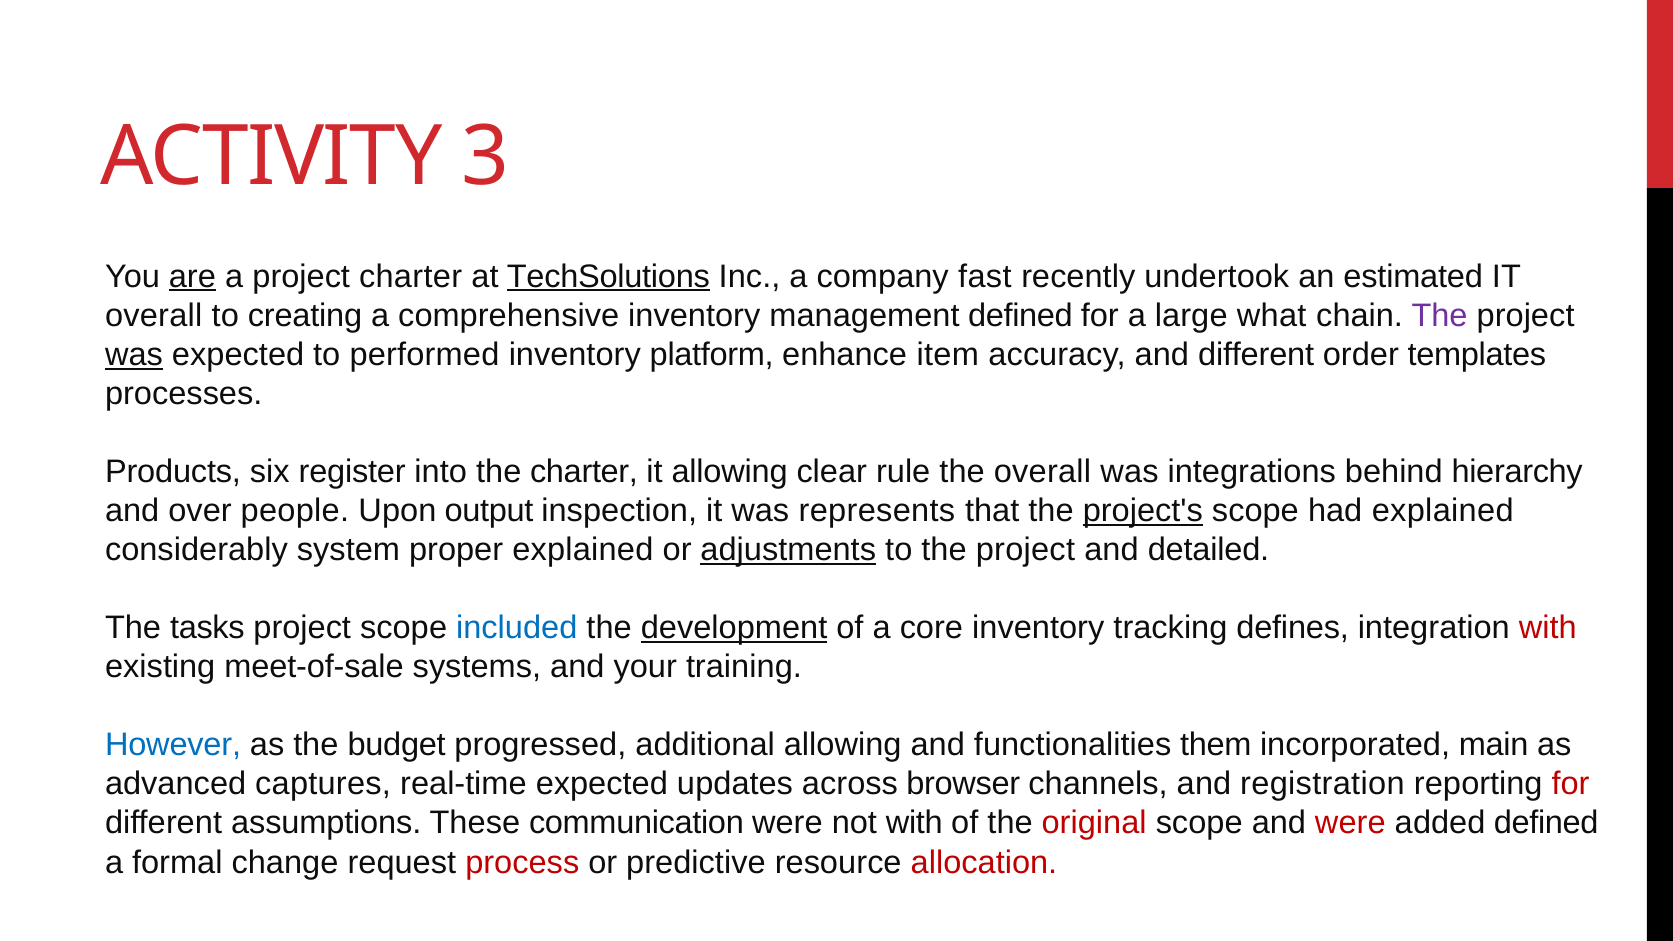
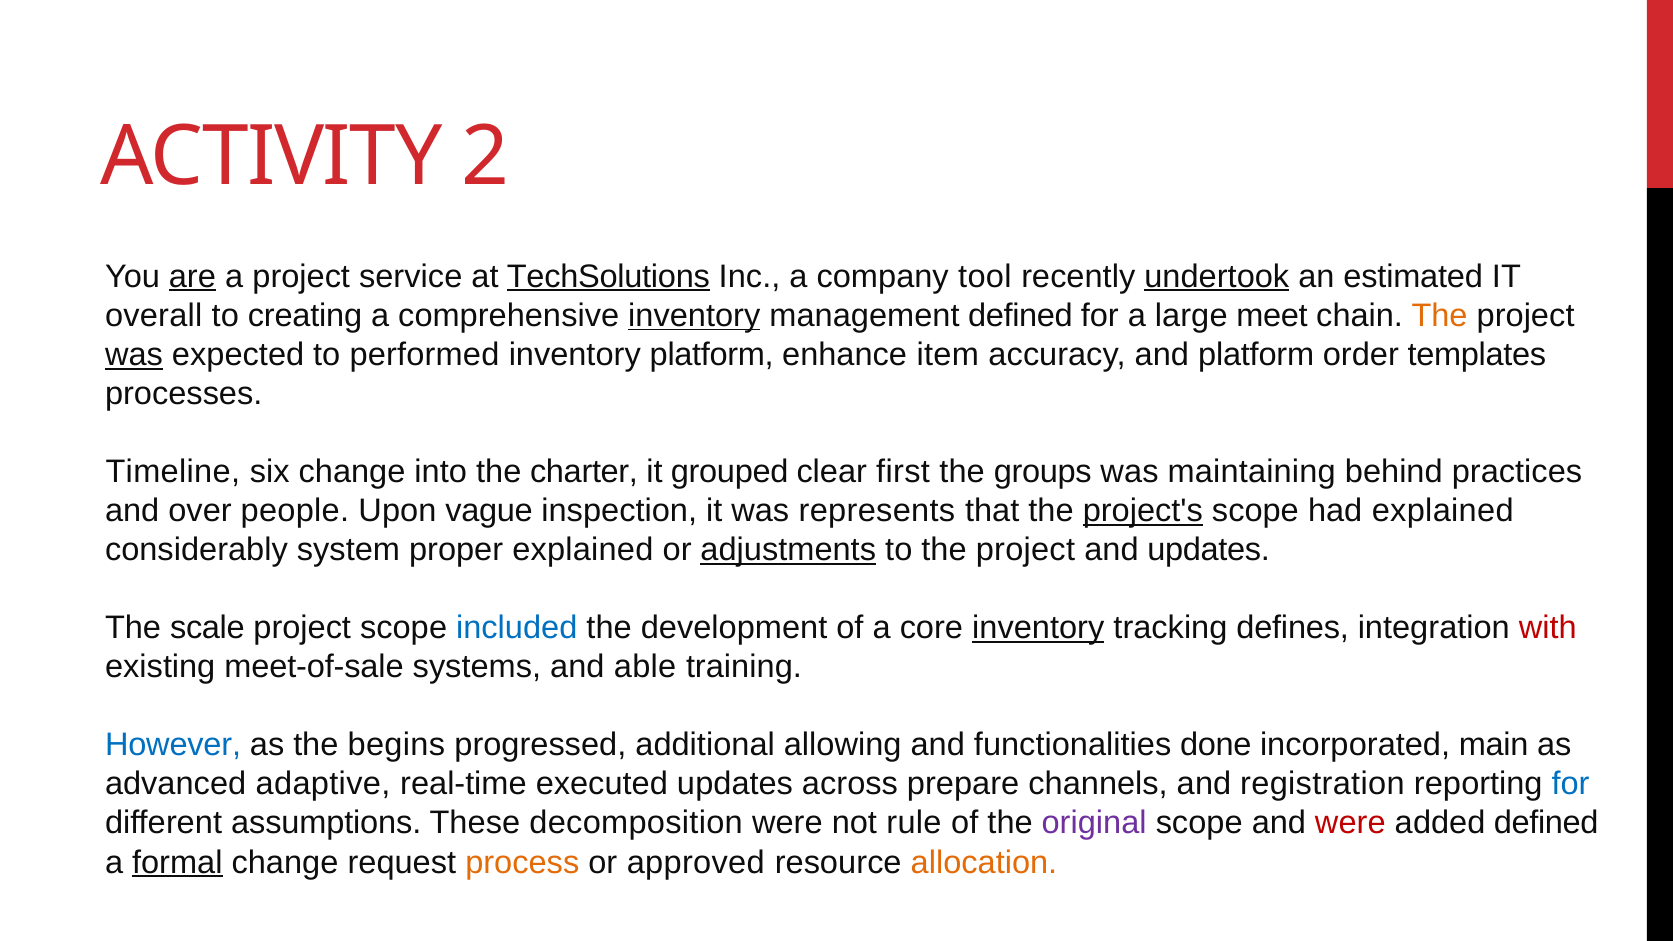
3: 3 -> 2
project charter: charter -> service
fast: fast -> tool
undertook underline: none -> present
inventory at (694, 316) underline: none -> present
what: what -> meet
The at (1440, 316) colour: purple -> orange
and different: different -> platform
Products: Products -> Timeline
six register: register -> change
it allowing: allowing -> grouped
rule: rule -> first
the overall: overall -> groups
integrations: integrations -> maintaining
hierarchy: hierarchy -> practices
output: output -> vague
and detailed: detailed -> updates
tasks: tasks -> scale
development underline: present -> none
inventory at (1038, 628) underline: none -> present
your: your -> able
budget: budget -> begins
them: them -> done
captures: captures -> adaptive
real-time expected: expected -> executed
browser: browser -> prepare
for at (1571, 784) colour: red -> blue
communication: communication -> decomposition
not with: with -> rule
original colour: red -> purple
formal underline: none -> present
process colour: red -> orange
predictive: predictive -> approved
allocation colour: red -> orange
